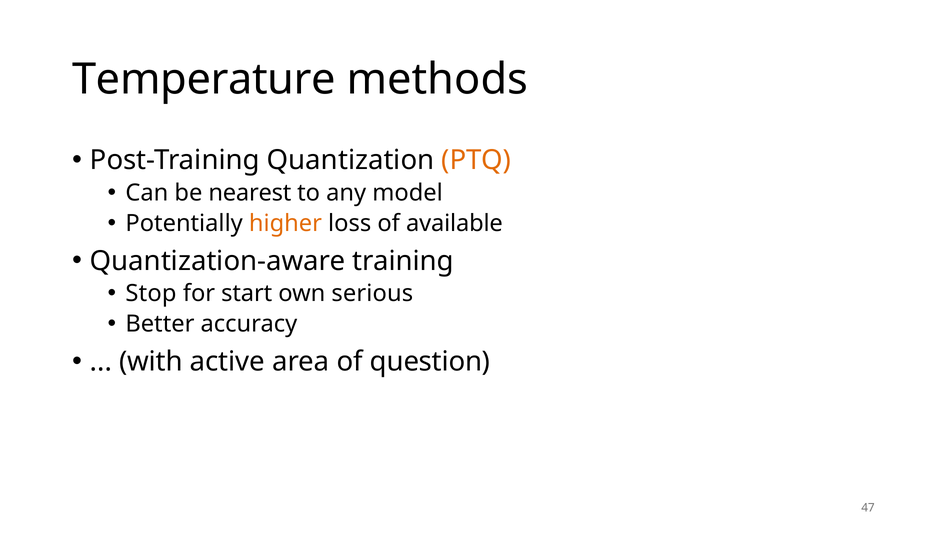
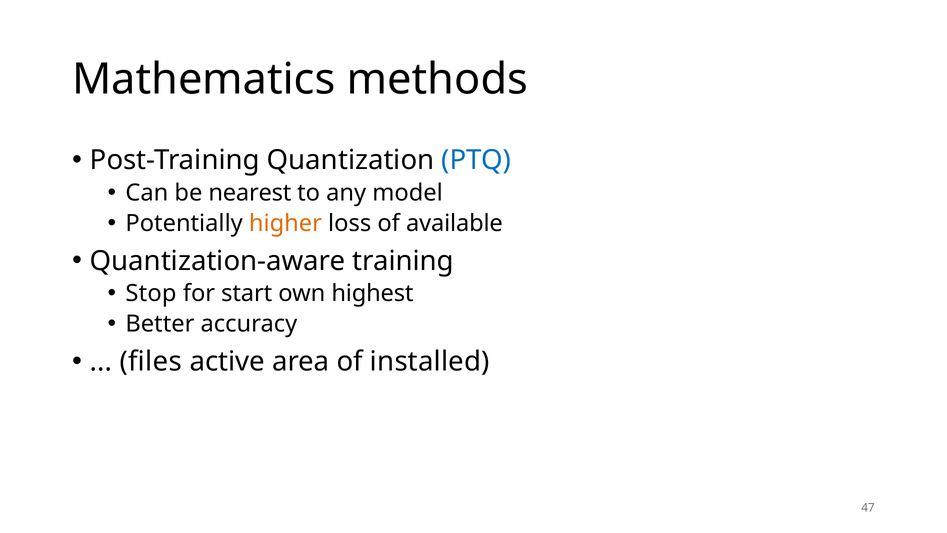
Temperature: Temperature -> Mathematics
PTQ colour: orange -> blue
serious: serious -> highest
with: with -> files
question: question -> installed
